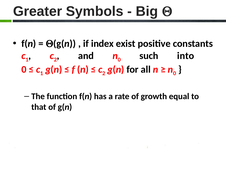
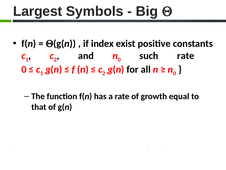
Greater: Greater -> Largest
such into: into -> rate
